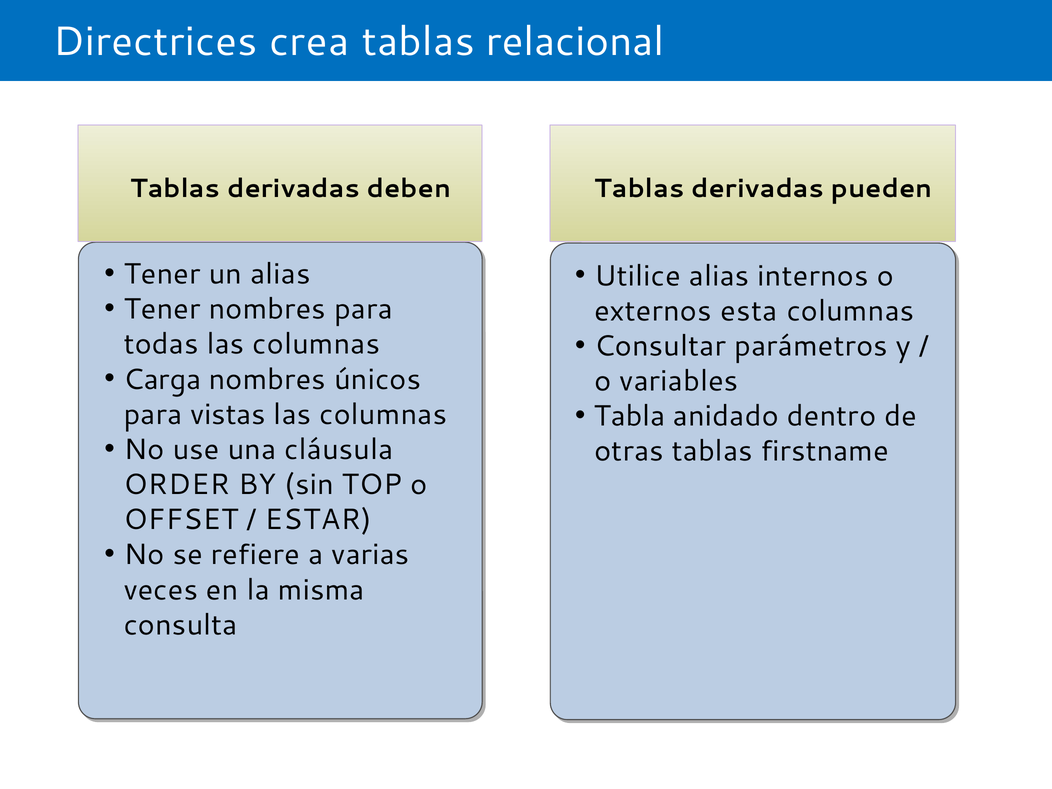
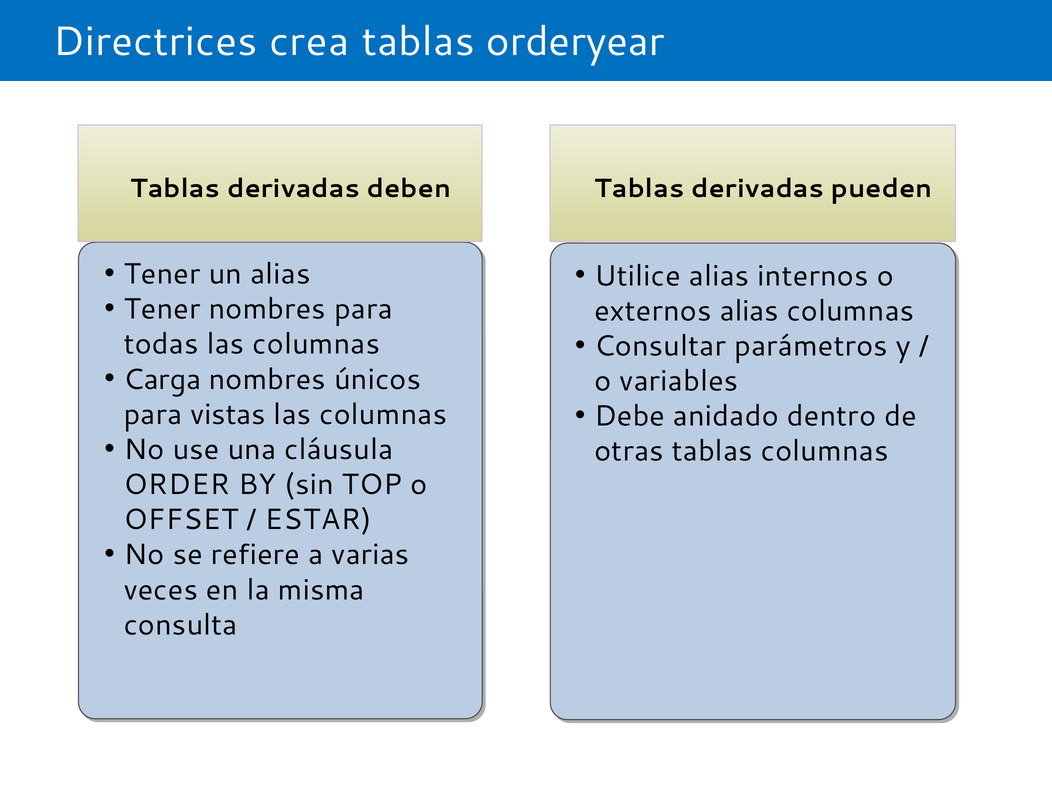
relacional: relacional -> orderyear
externos esta: esta -> alias
Tabla: Tabla -> Debe
tablas firstname: firstname -> columnas
